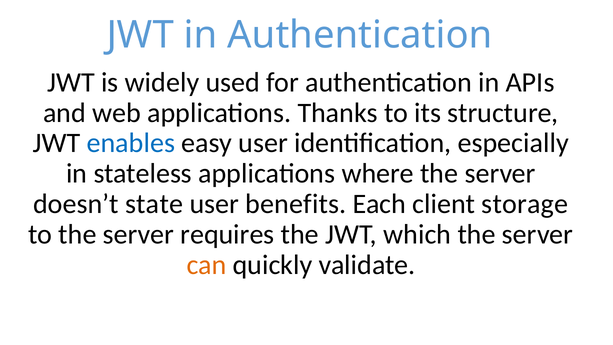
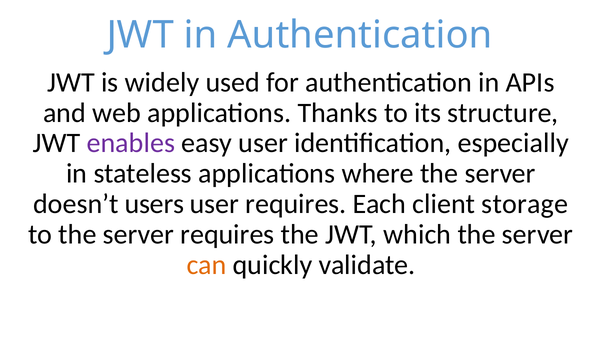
enables colour: blue -> purple
state: state -> users
user benefits: benefits -> requires
